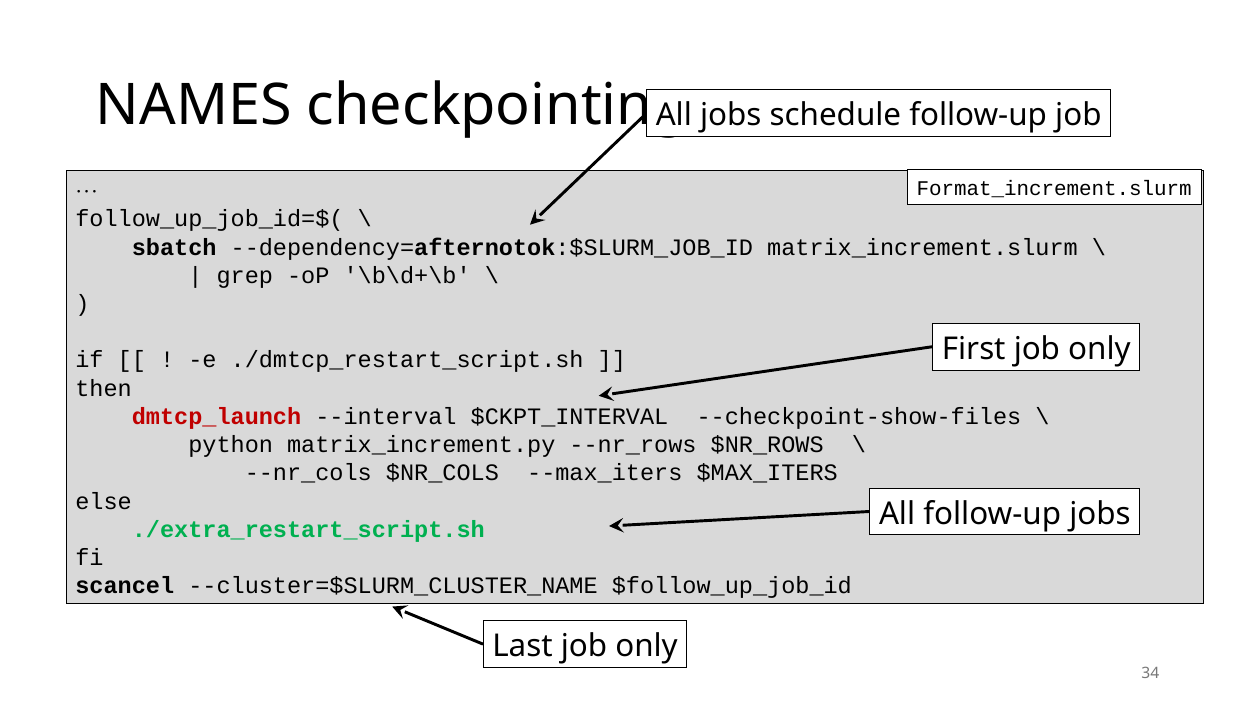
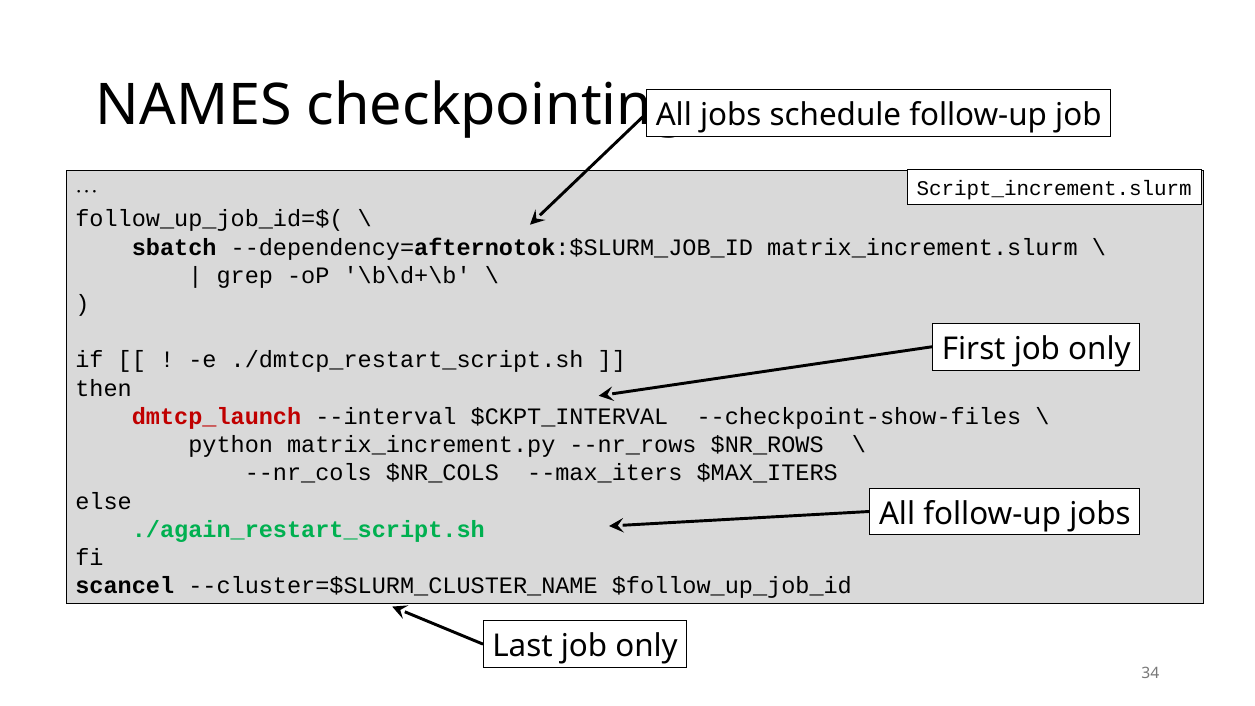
Format_increment.slurm: Format_increment.slurm -> Script_increment.slurm
./extra_restart_script.sh: ./extra_restart_script.sh -> ./again_restart_script.sh
